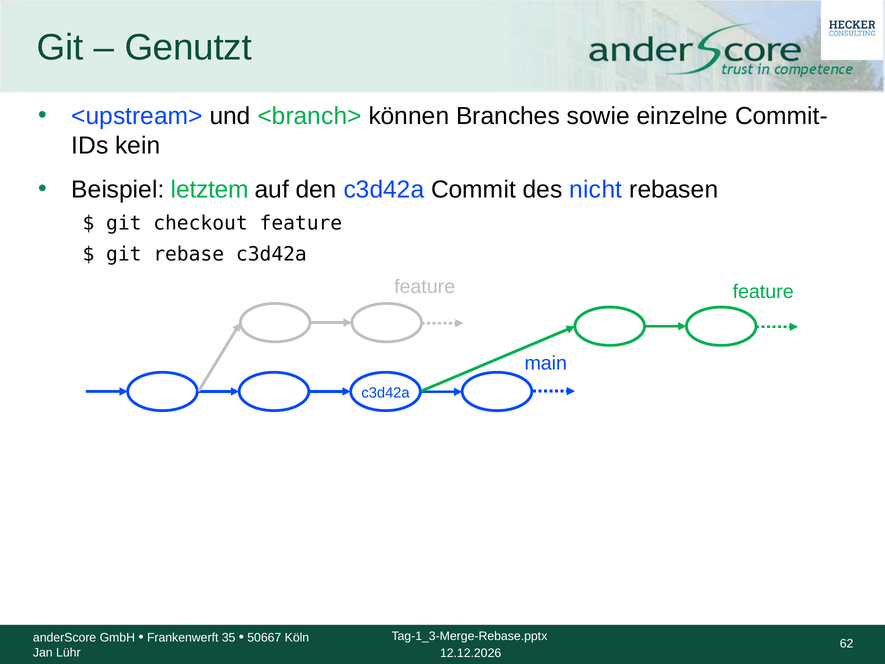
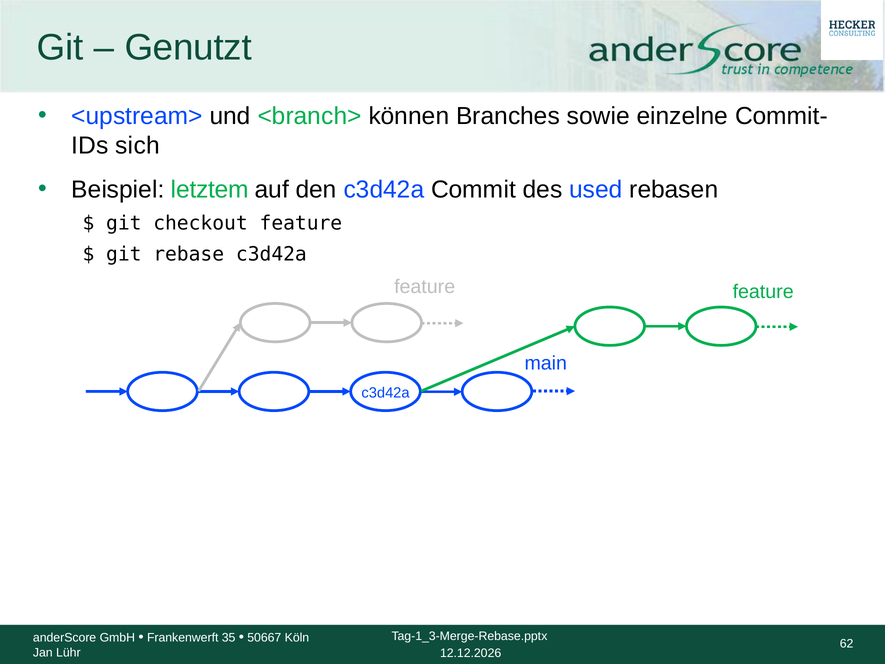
kein: kein -> sich
nicht: nicht -> used
